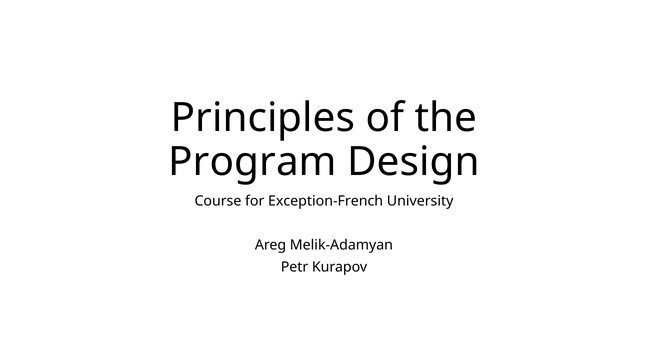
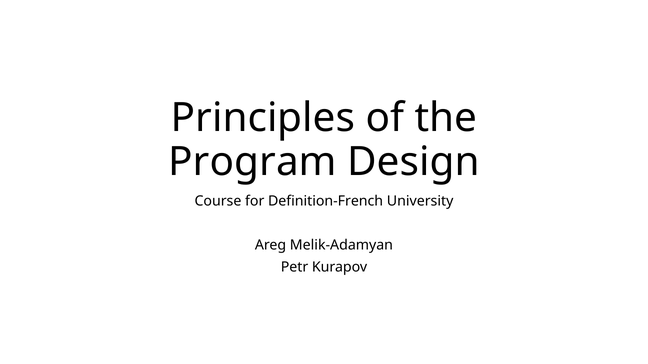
Exception-French: Exception-French -> Definition-French
